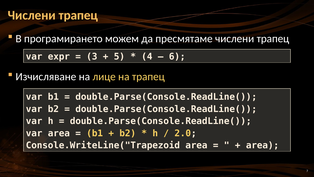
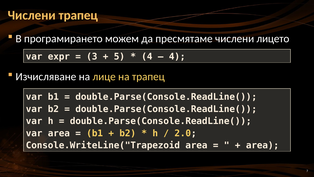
пресмятаме числени трапец: трапец -> лицето
6 at (177, 56): 6 -> 4
